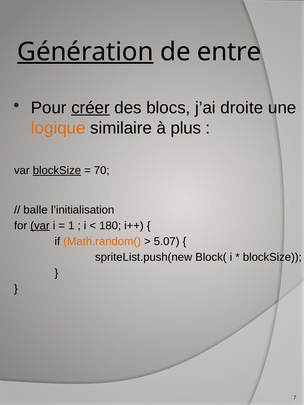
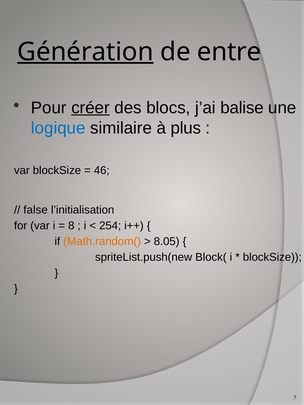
droite: droite -> balise
logique colour: orange -> blue
blockSize at (57, 171) underline: present -> none
70: 70 -> 46
balle: balle -> false
var at (40, 226) underline: present -> none
1: 1 -> 8
180: 180 -> 254
5.07: 5.07 -> 8.05
